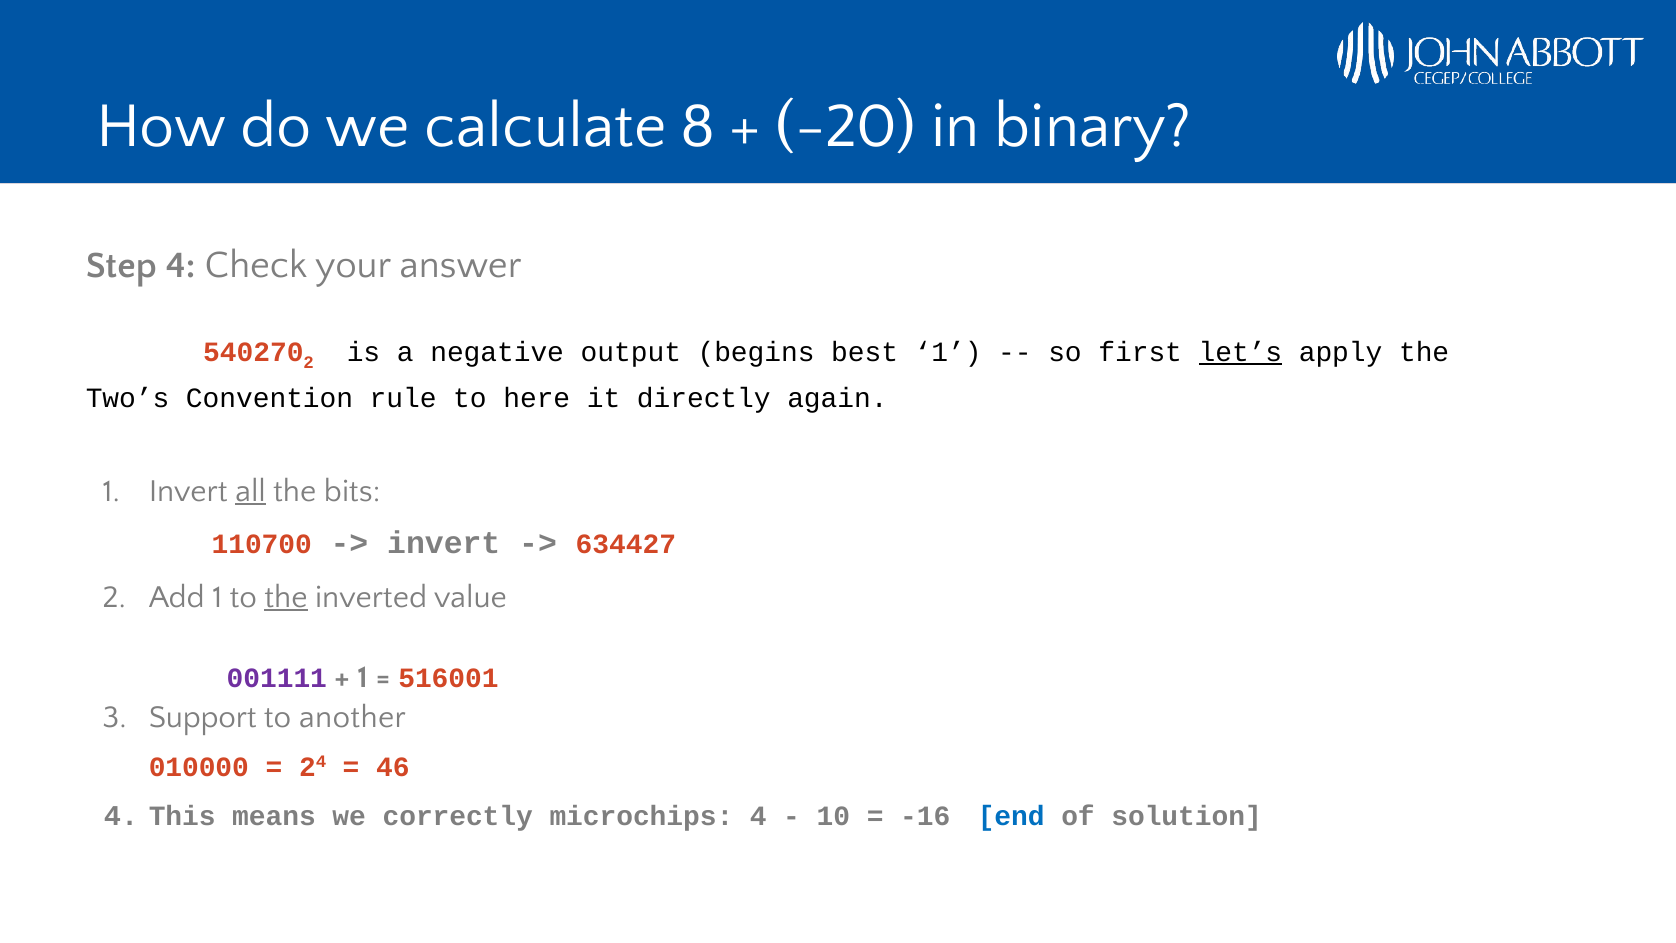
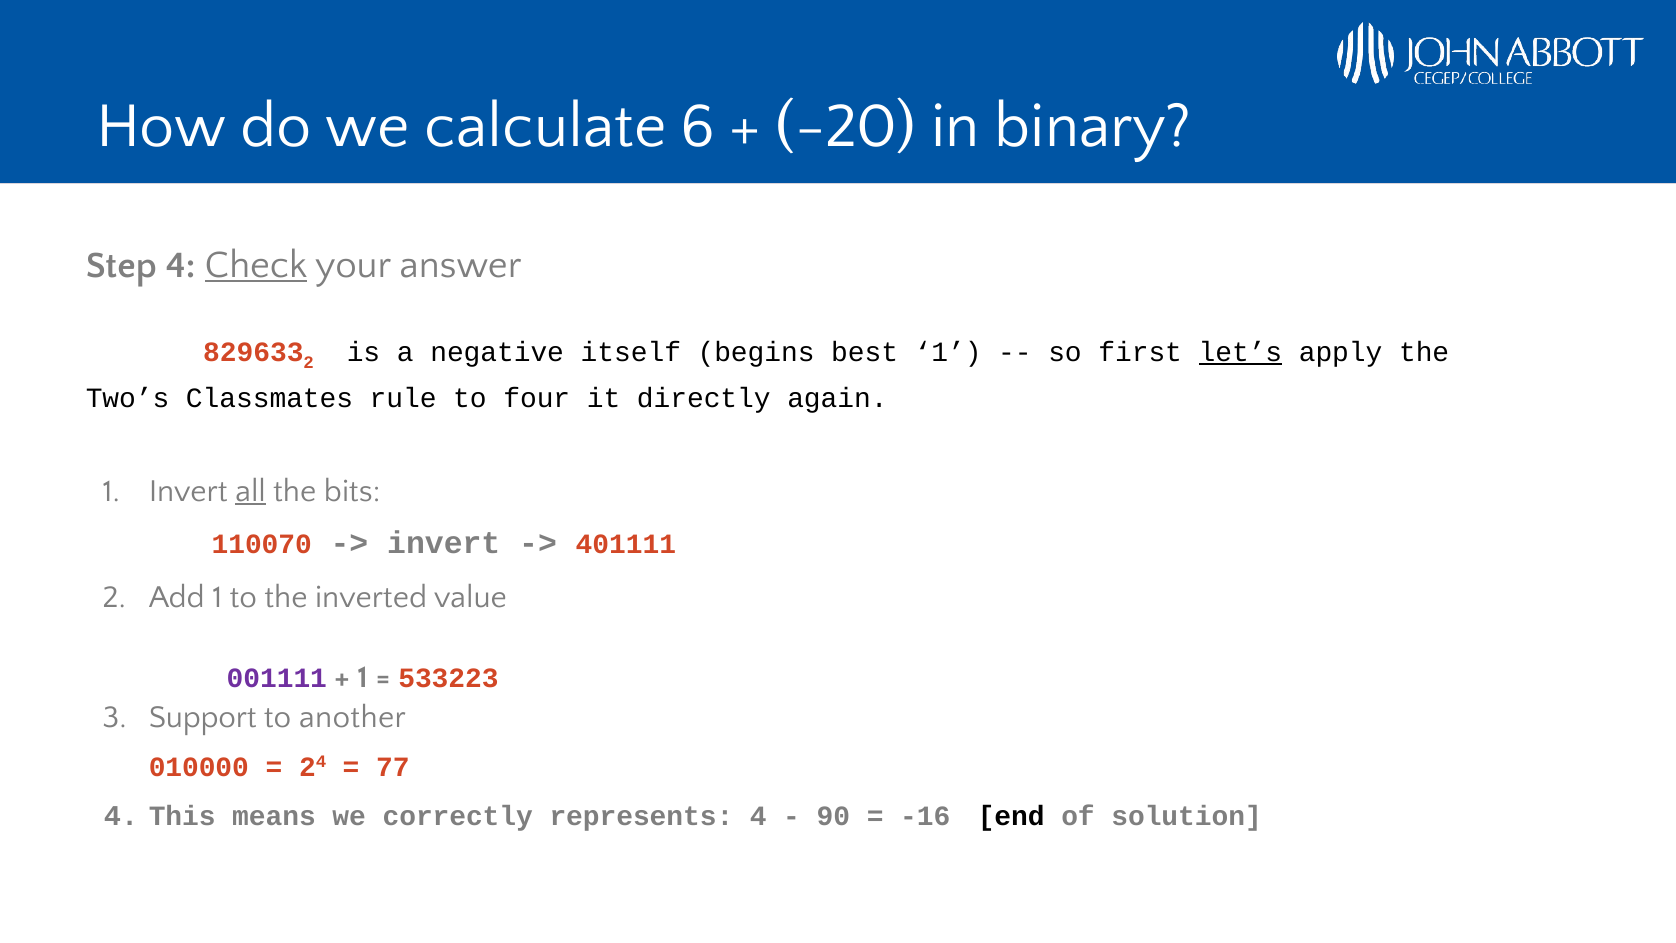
8: 8 -> 6
Check underline: none -> present
540270: 540270 -> 829633
output: output -> itself
Convention: Convention -> Classmates
here: here -> four
110700: 110700 -> 110070
634427: 634427 -> 401111
the at (286, 597) underline: present -> none
516001: 516001 -> 533223
46: 46 -> 77
microchips: microchips -> represents
10: 10 -> 90
end colour: blue -> black
